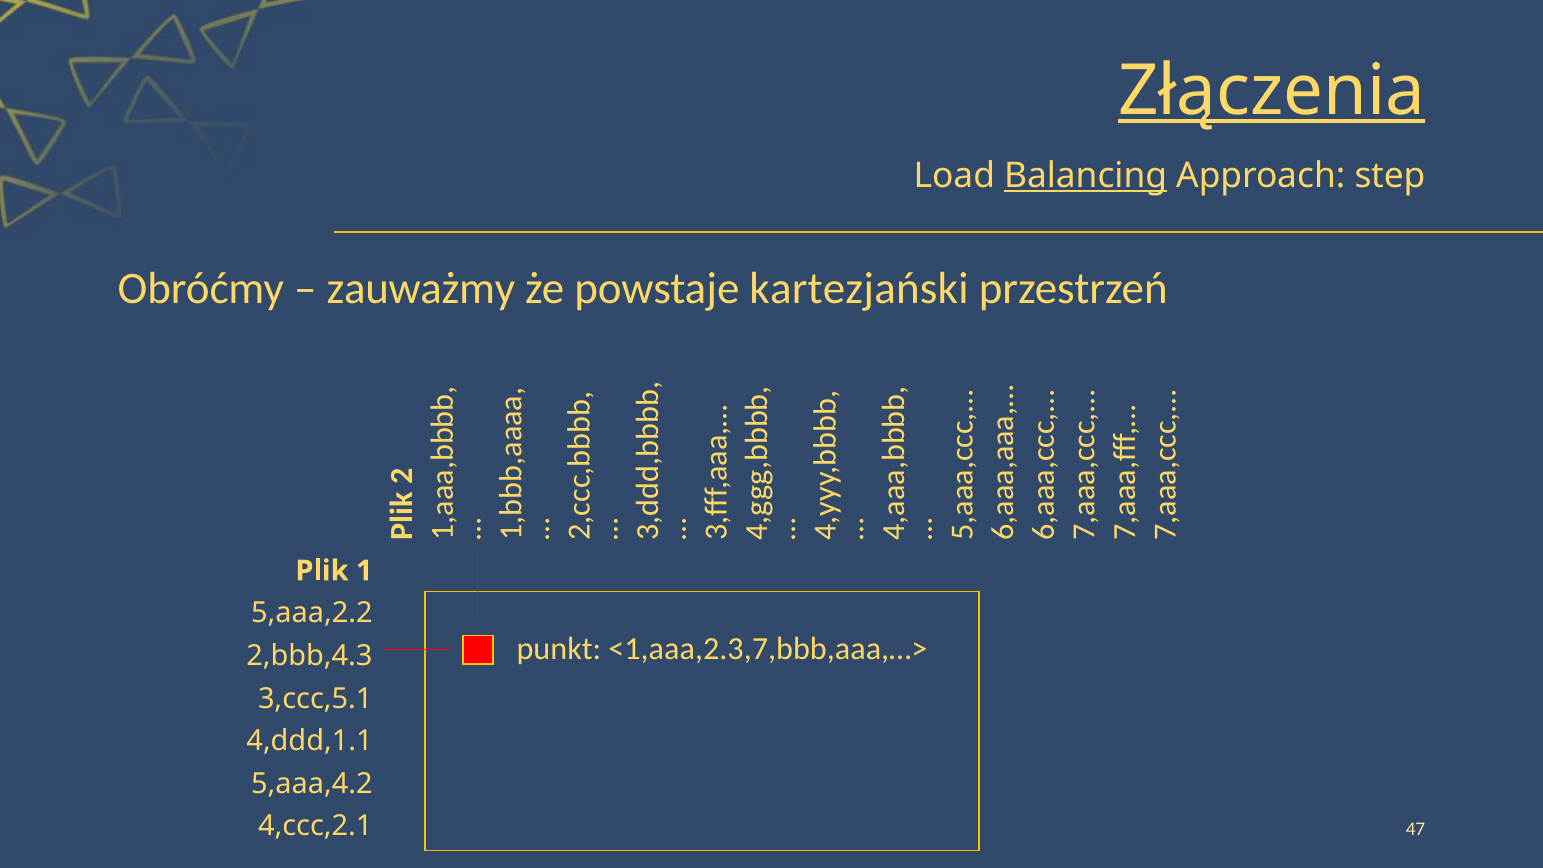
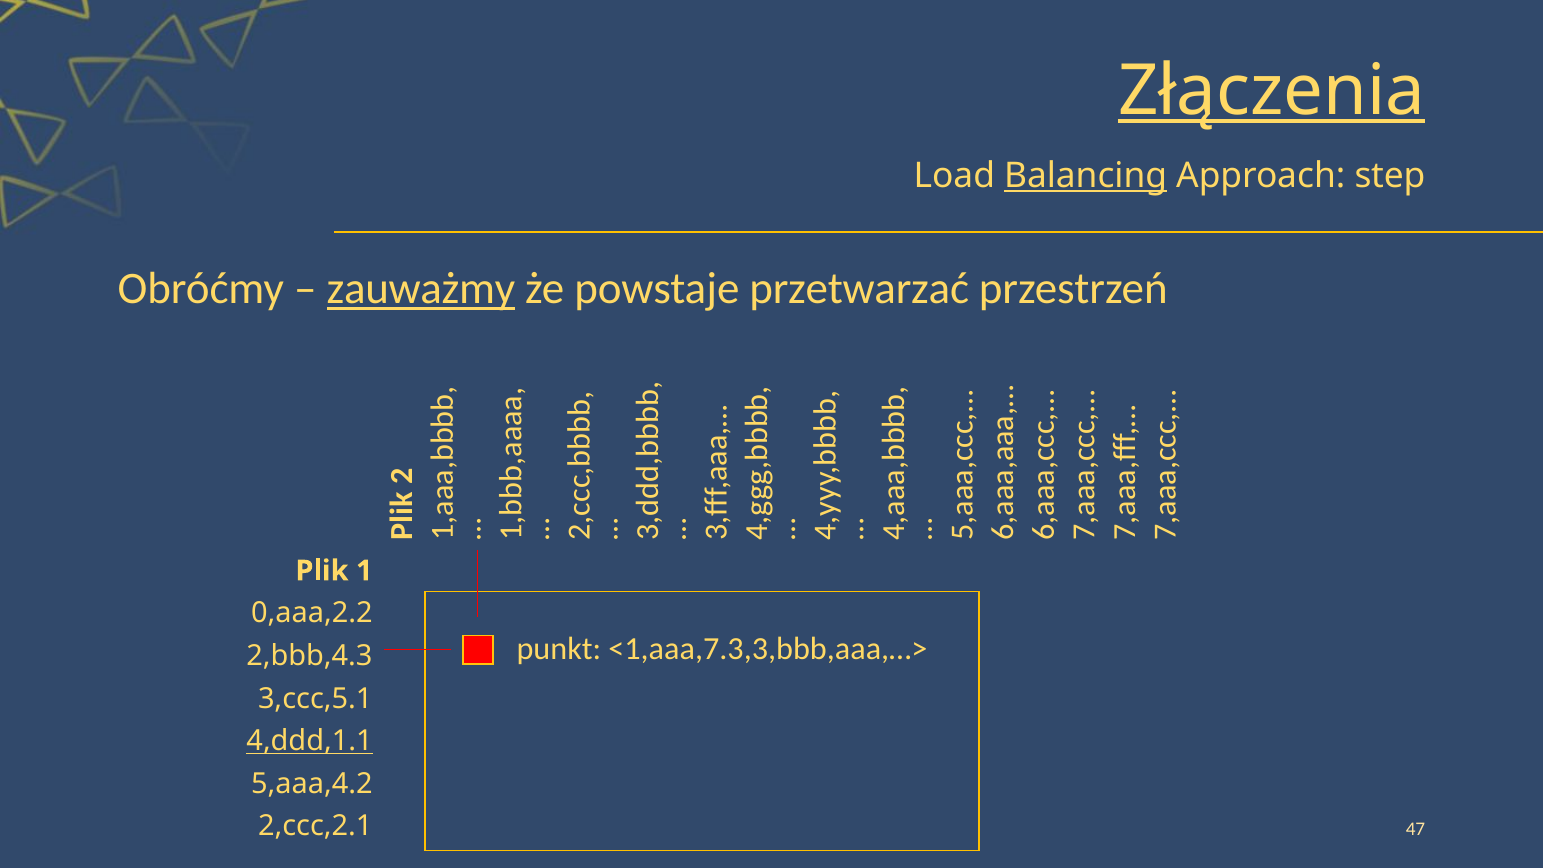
zauważmy underline: none -> present
kartezjański: kartezjański -> przetwarzać
5,aaa,2.2: 5,aaa,2.2 -> 0,aaa,2.2
<1,aaa,2.3,7,bbb,aaa,…>: <1,aaa,2.3,7,bbb,aaa,…> -> <1,aaa,7.3,3,bbb,aaa,…>
4,ddd,1.1 underline: none -> present
4,ccc,2.1: 4,ccc,2.1 -> 2,ccc,2.1
